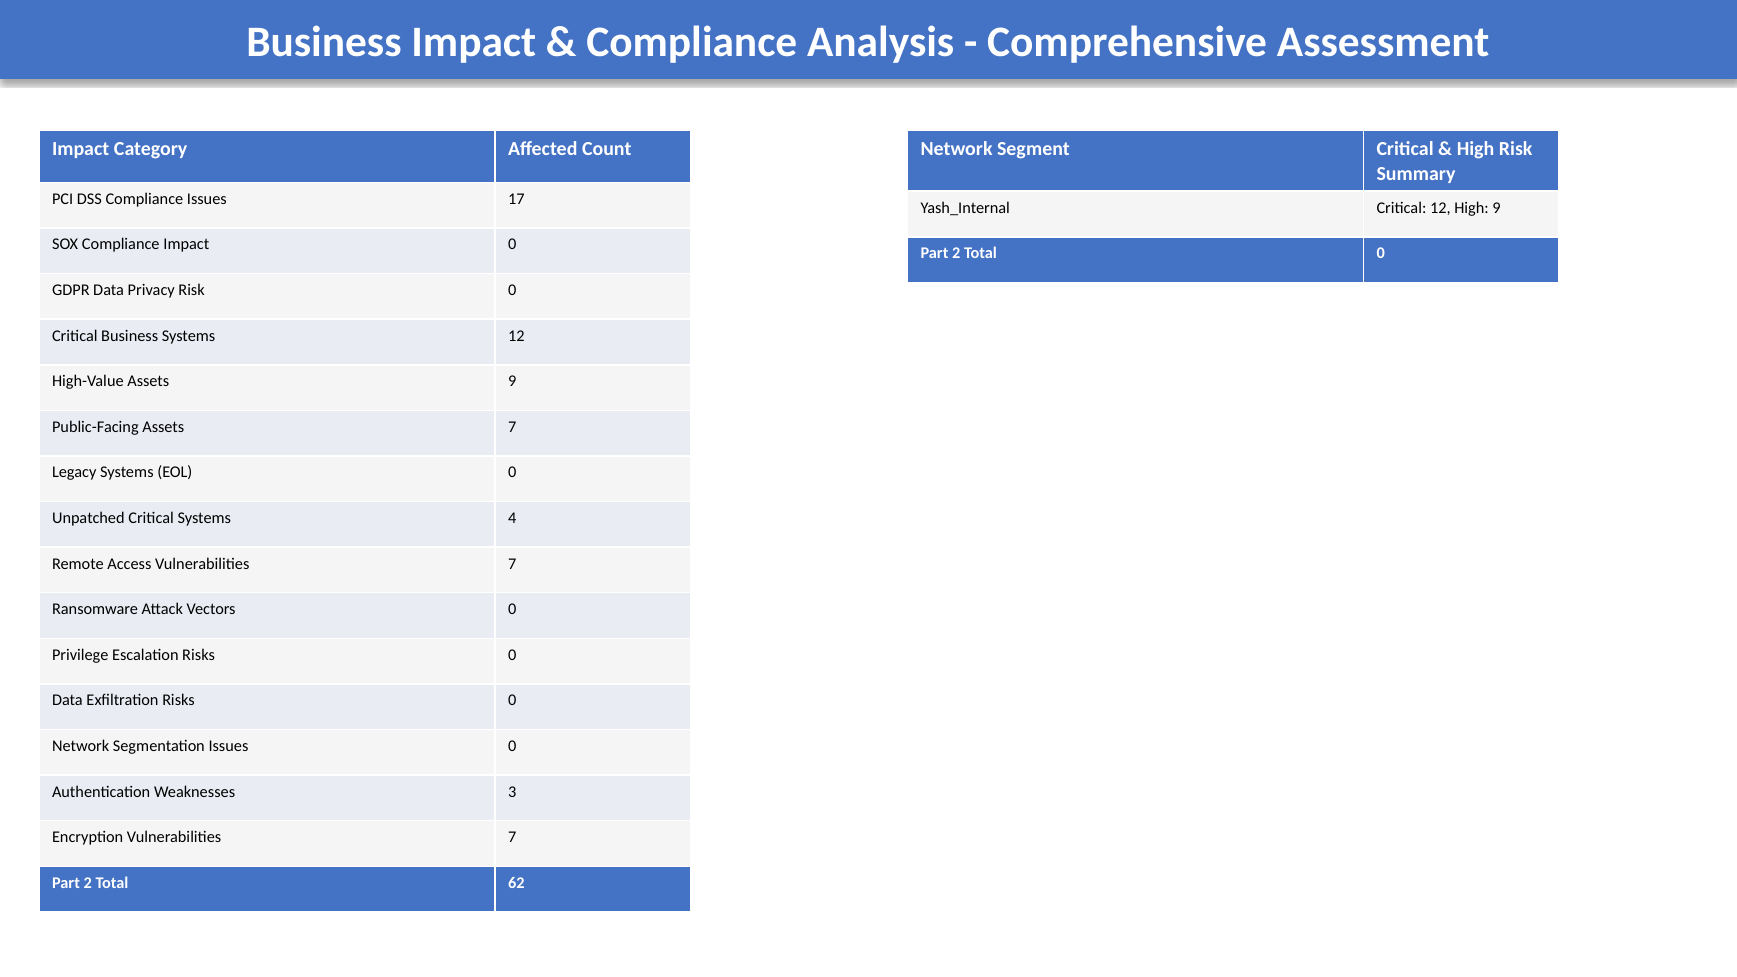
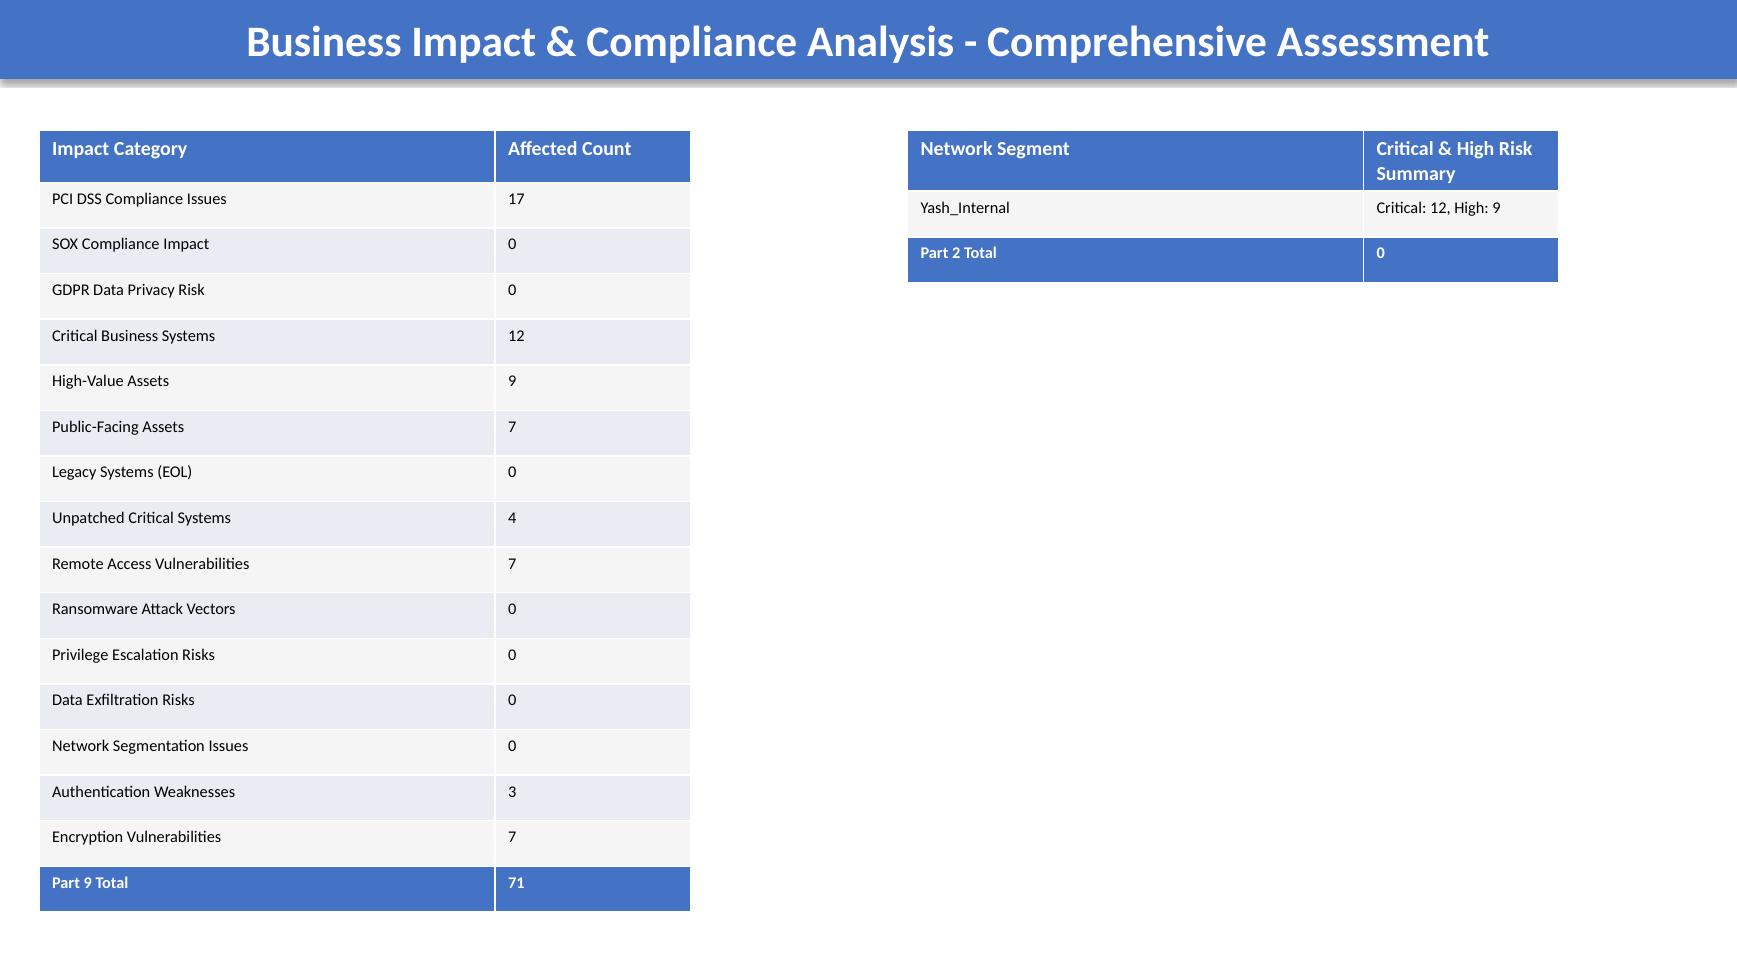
2 at (88, 883): 2 -> 9
62: 62 -> 71
